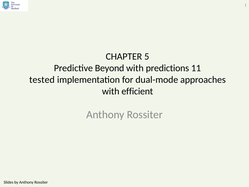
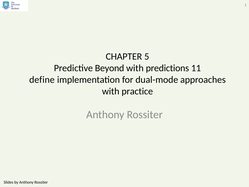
tested: tested -> define
efficient: efficient -> practice
